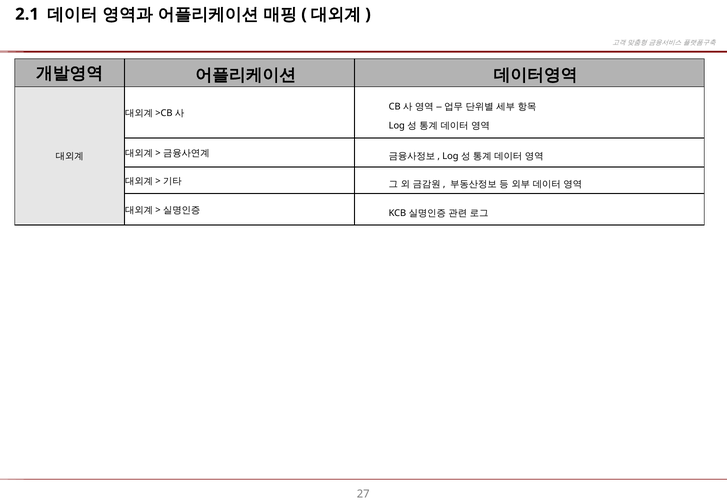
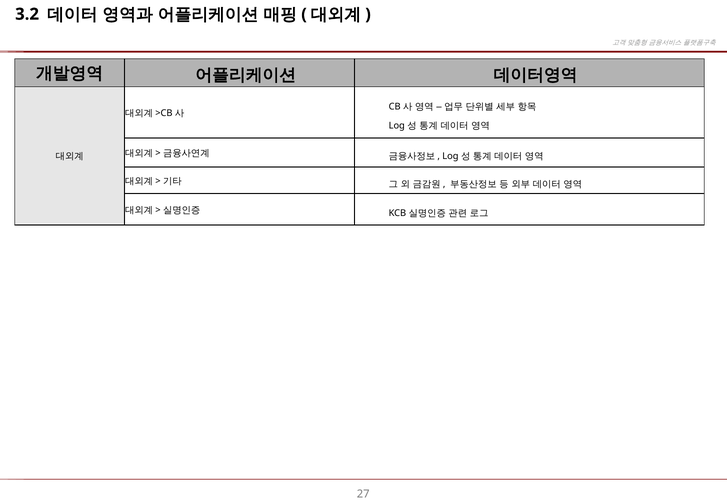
2.1: 2.1 -> 3.2
